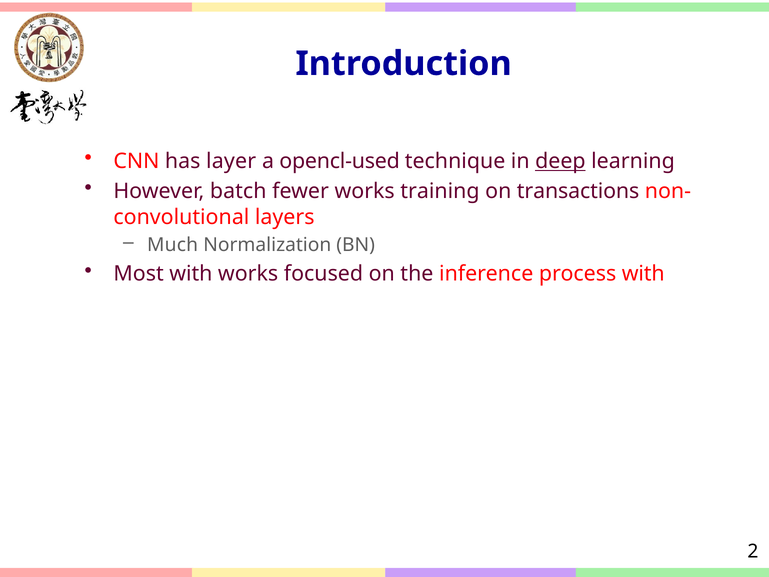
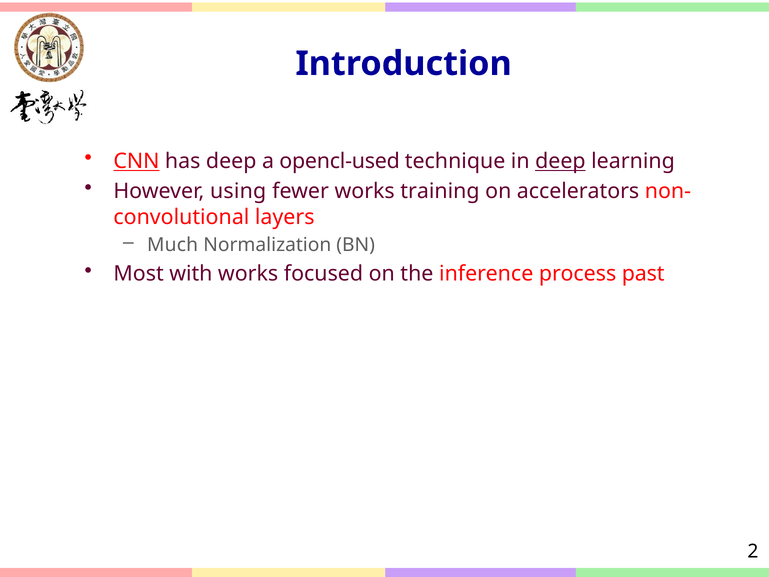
CNN underline: none -> present
has layer: layer -> deep
batch: batch -> using
transactions: transactions -> accelerators
process with: with -> past
